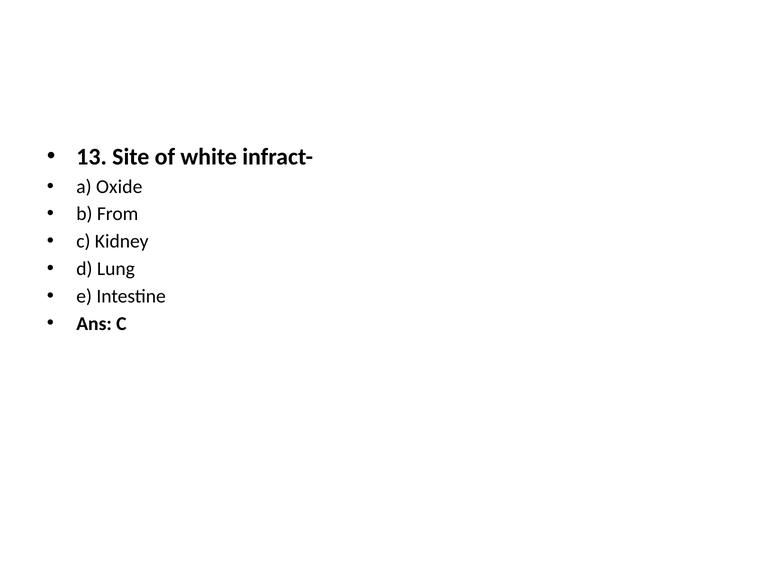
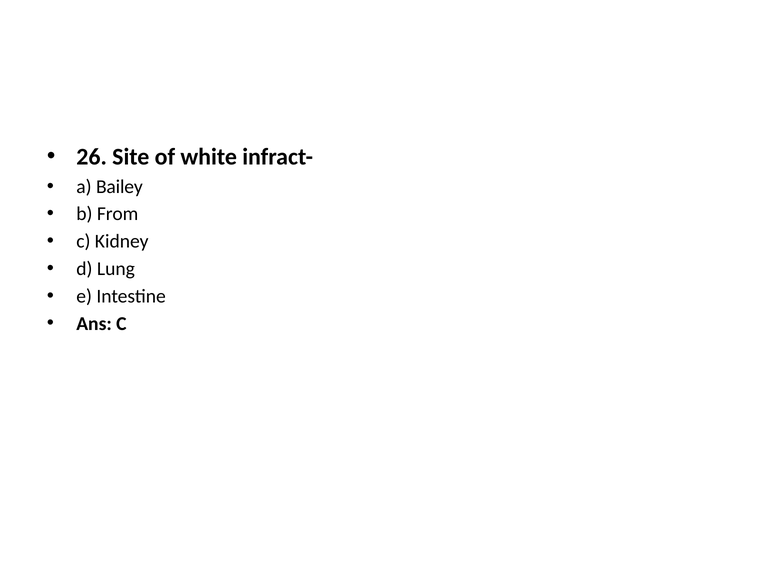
13: 13 -> 26
Oxide: Oxide -> Bailey
